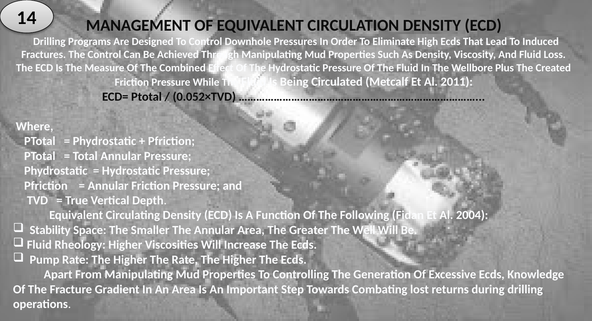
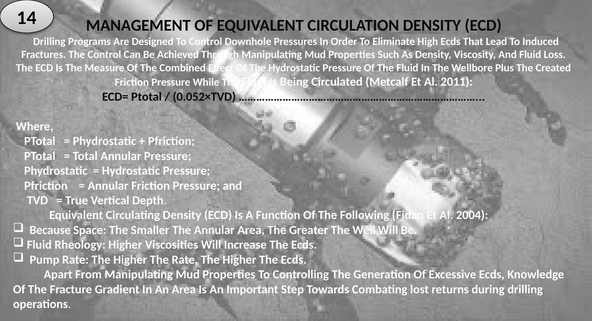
Stability: Stability -> Because
